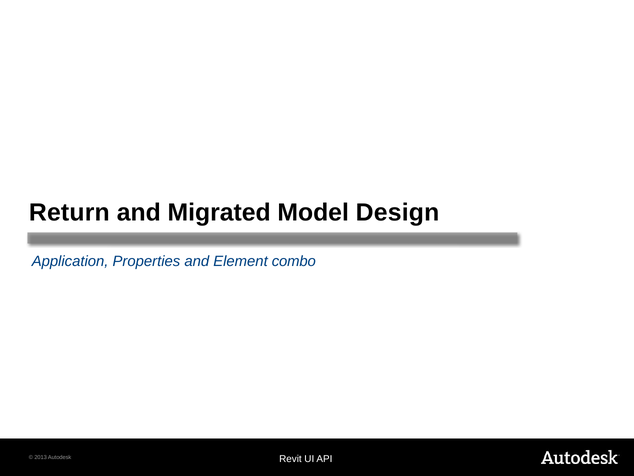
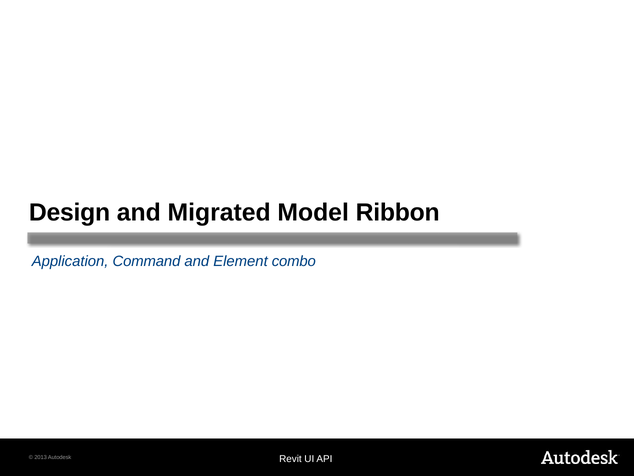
Return: Return -> Design
Design: Design -> Ribbon
Properties: Properties -> Command
